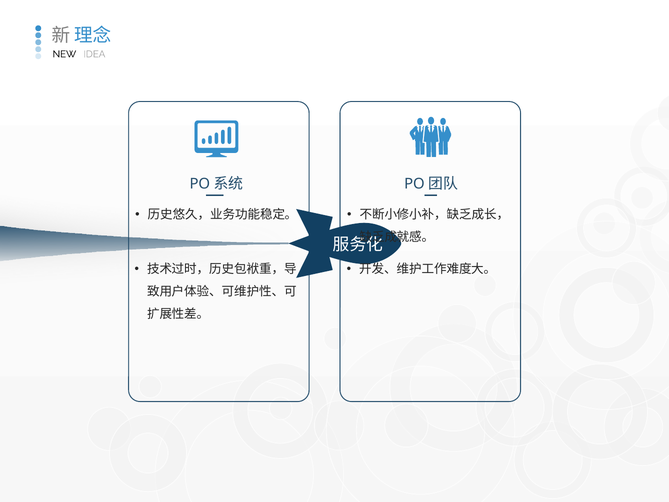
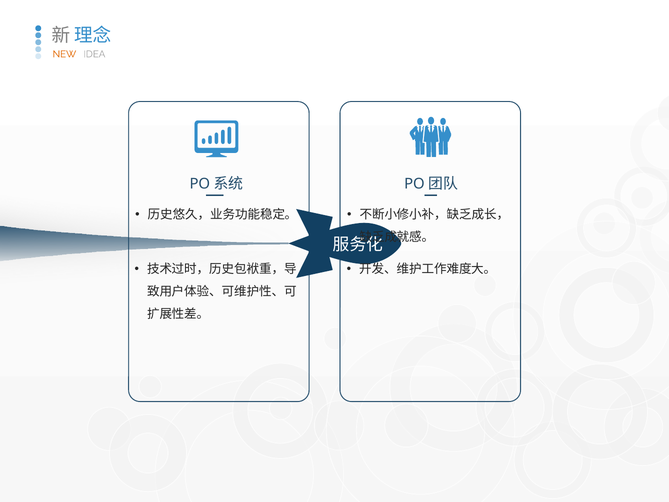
NEW colour: black -> orange
